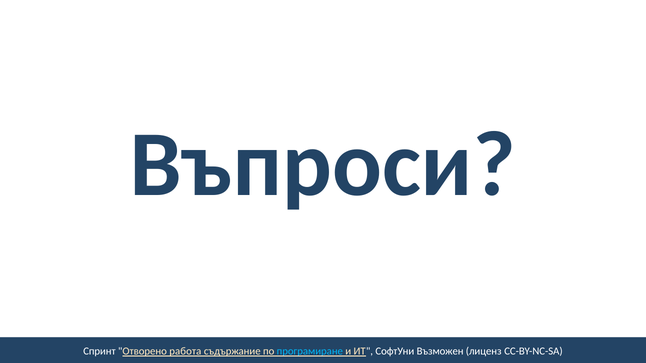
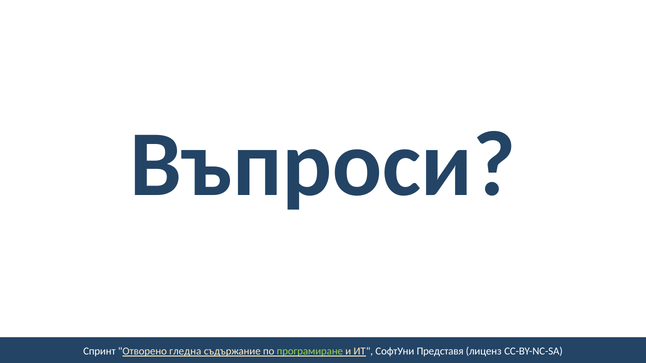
работа: работа -> гледна
програмиране colour: light blue -> light green
Възможен: Възможен -> Представя
